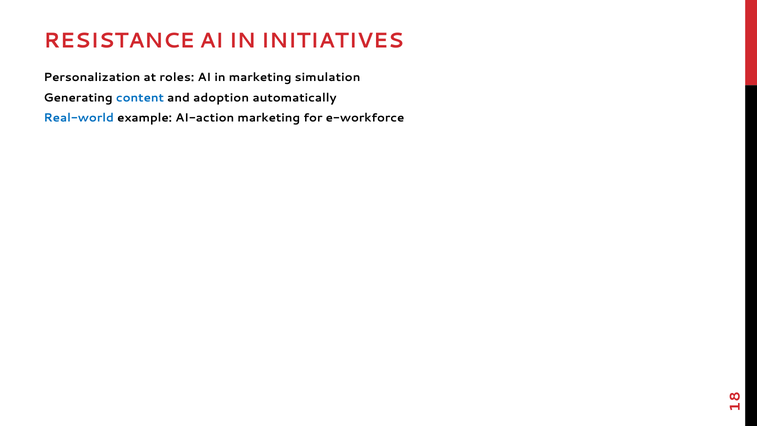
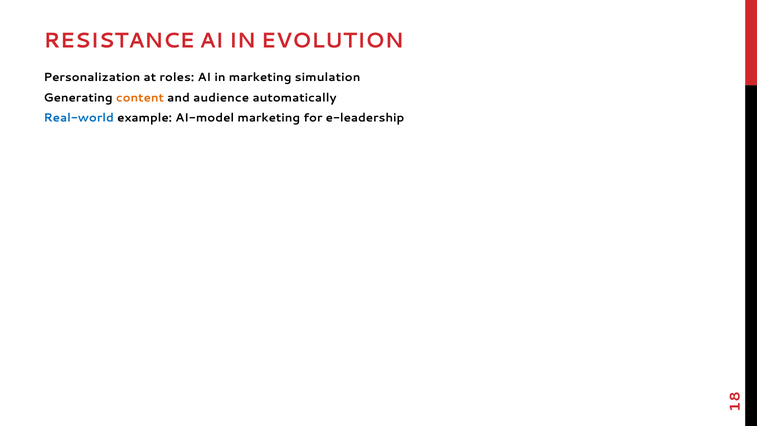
INITIATIVES: INITIATIVES -> EVOLUTION
content colour: blue -> orange
adoption: adoption -> audience
AI-action: AI-action -> AI-model
e-workforce: e-workforce -> e-leadership
